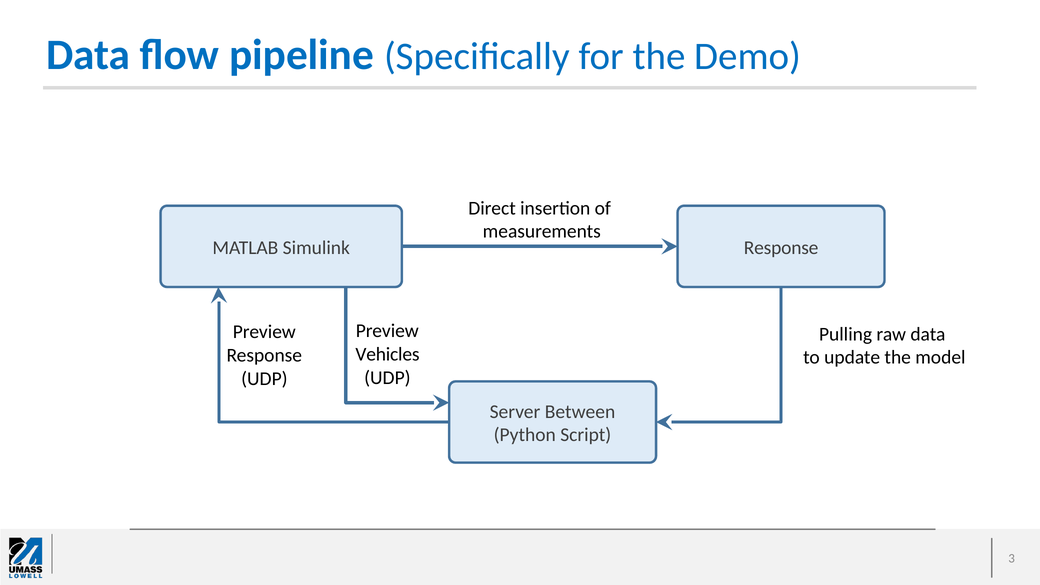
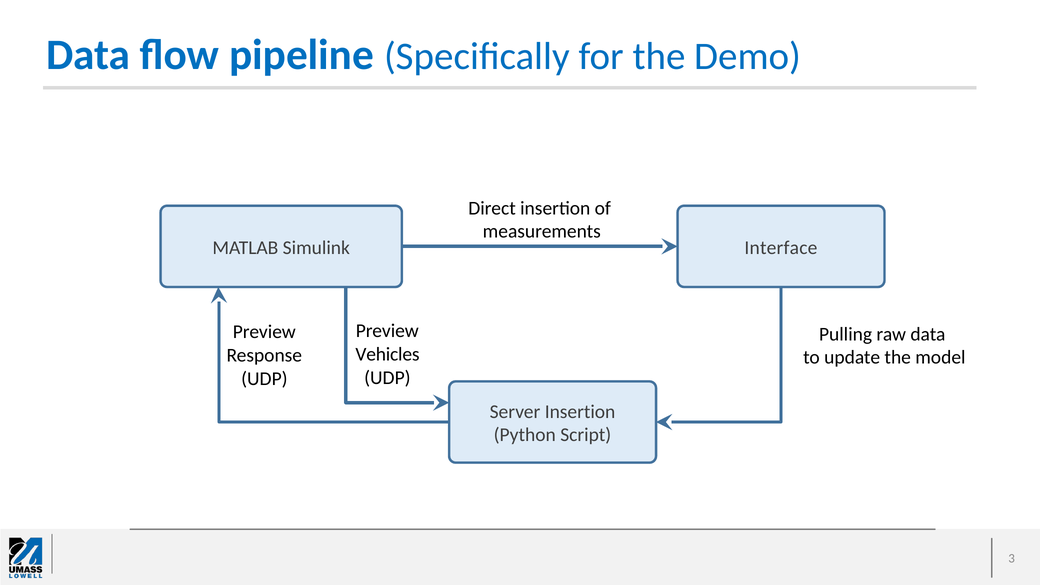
Response at (781, 248): Response -> Interface
Server Between: Between -> Insertion
